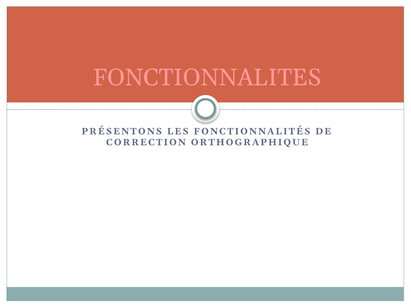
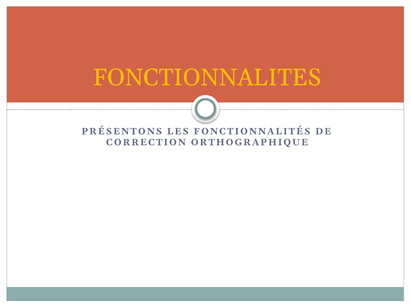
FONCTIONNALITES colour: pink -> yellow
